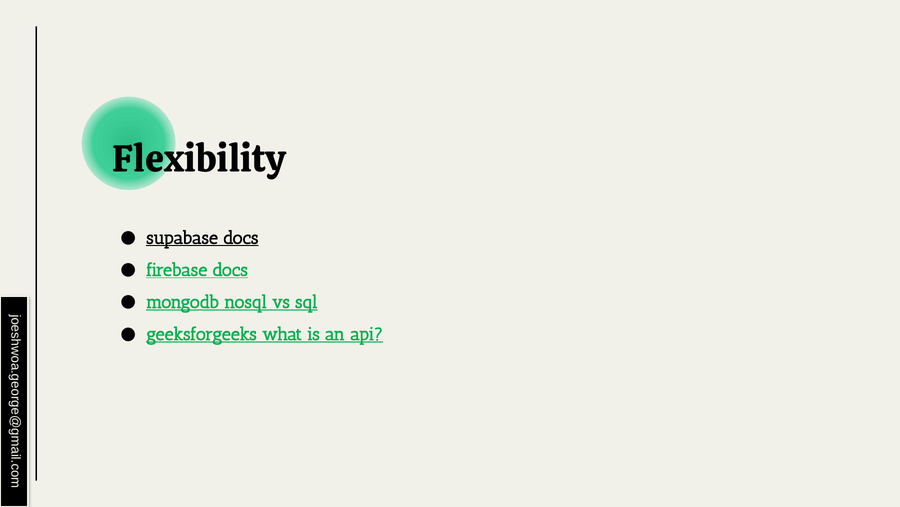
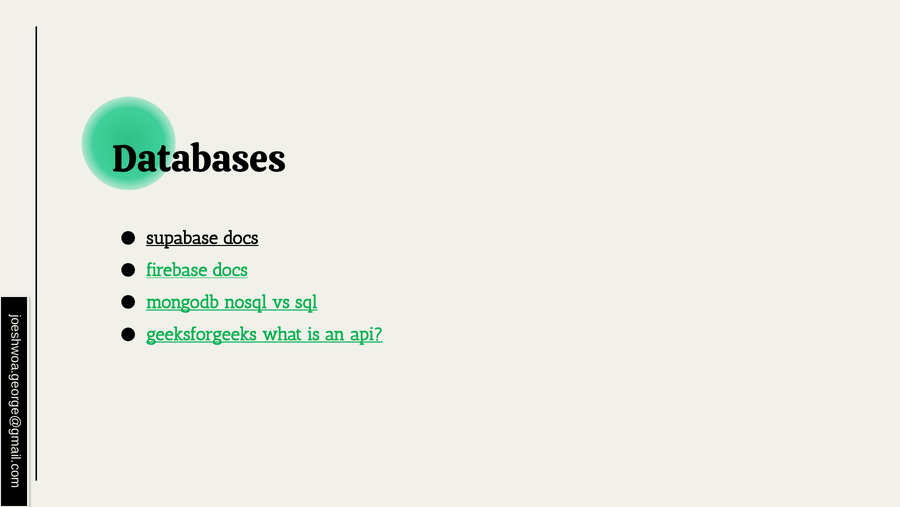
Flexibility: Flexibility -> Databases
